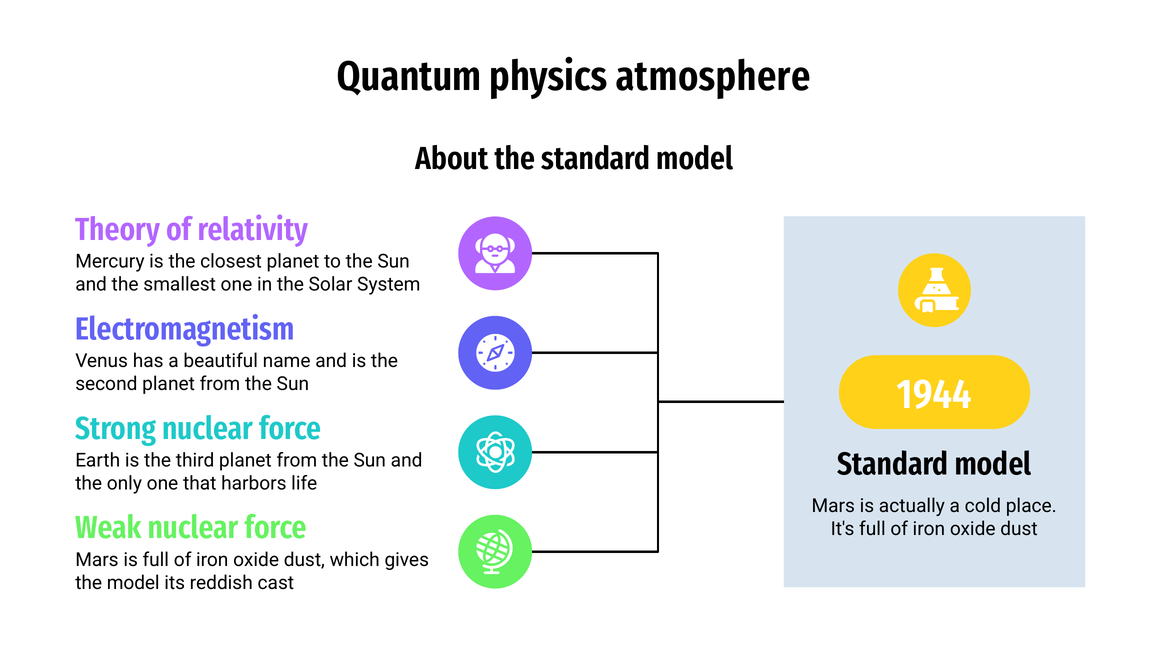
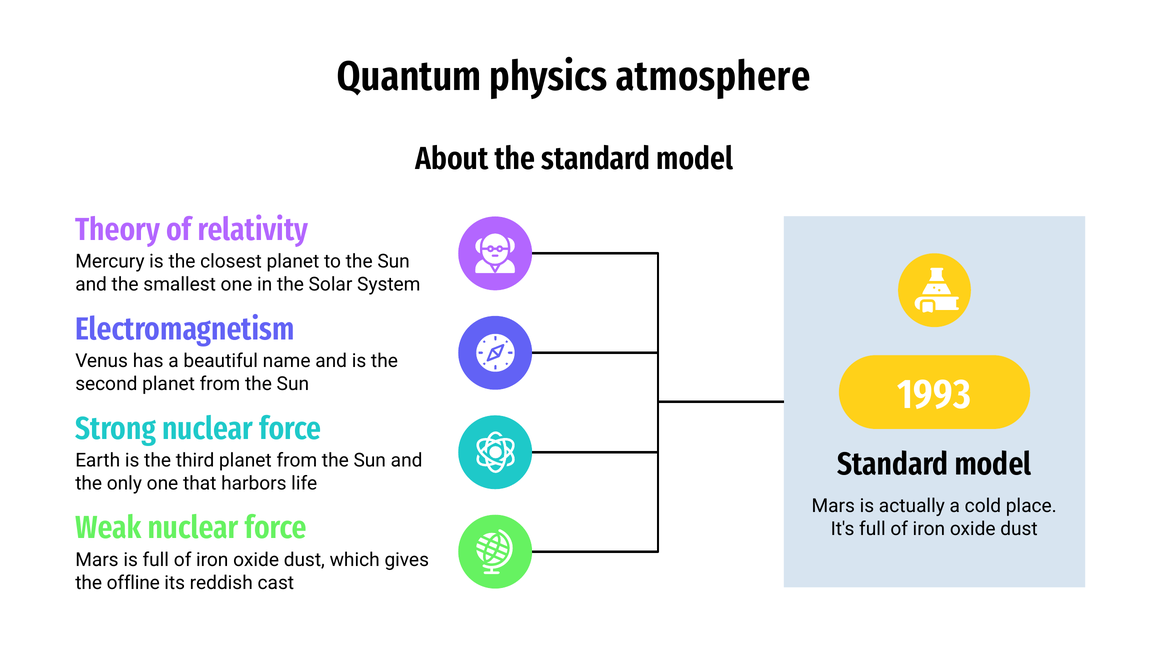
1944: 1944 -> 1993
the model: model -> offline
